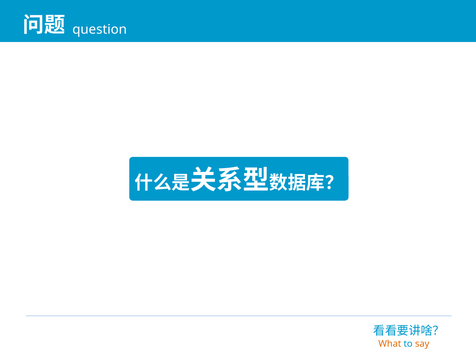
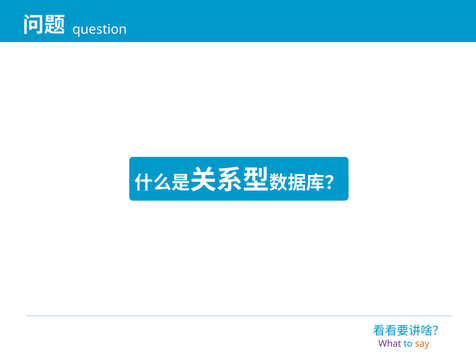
What colour: orange -> purple
